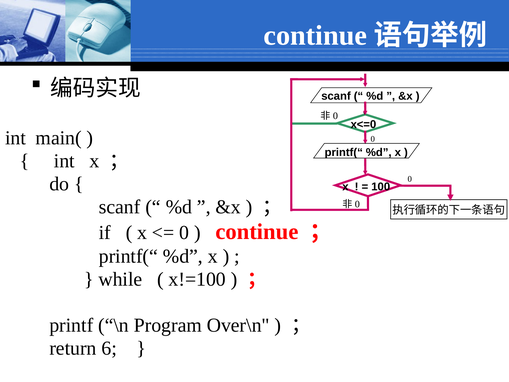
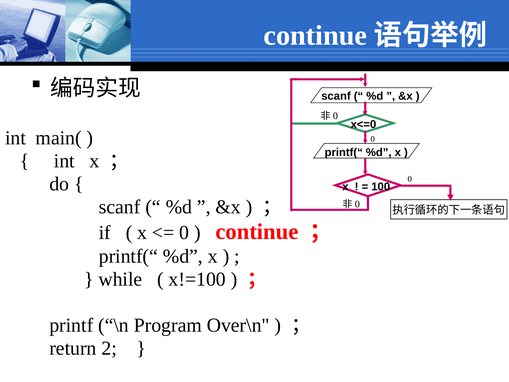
6: 6 -> 2
